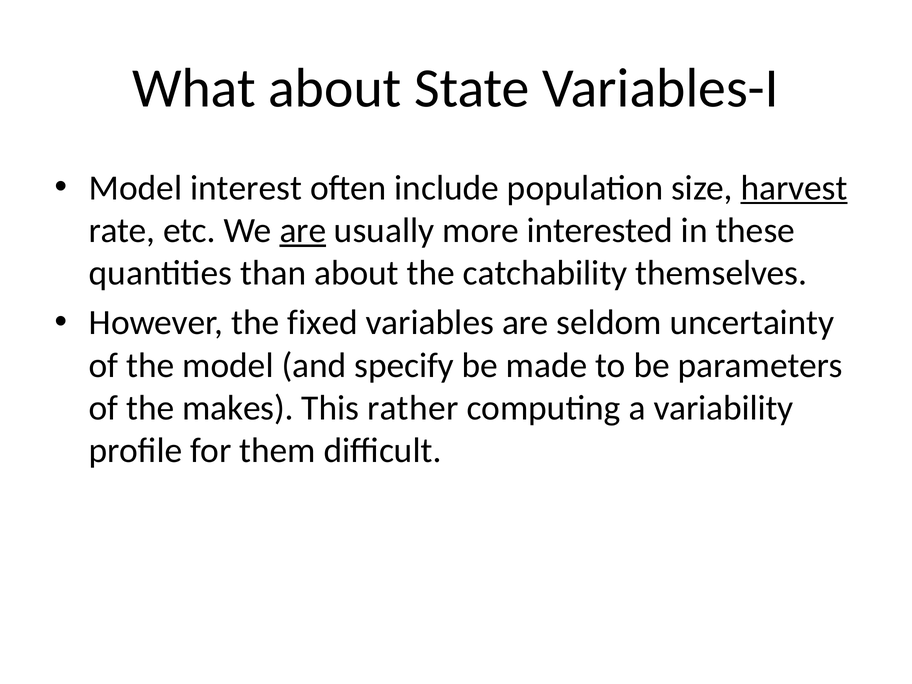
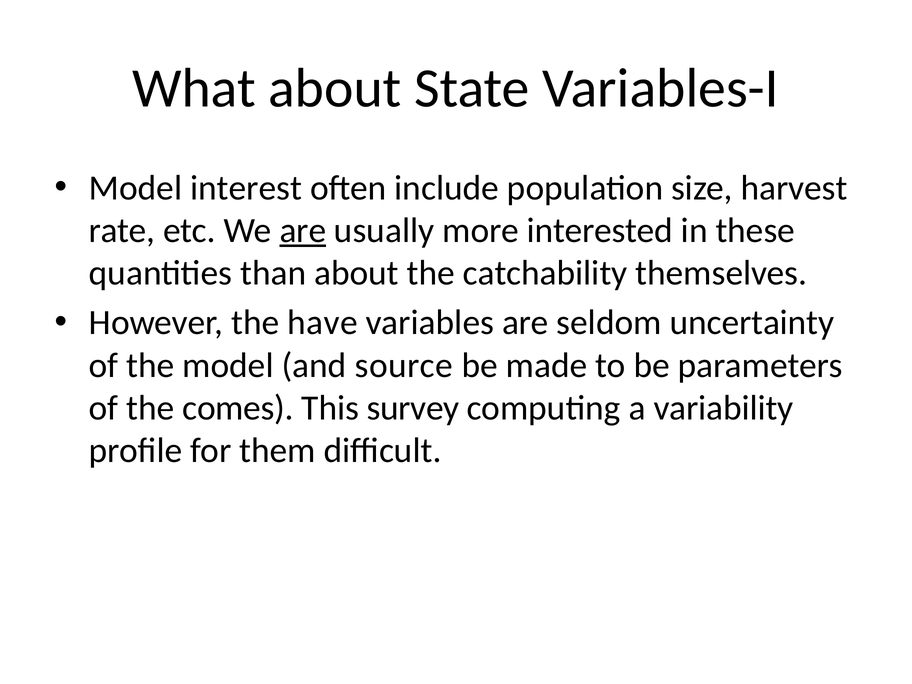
harvest underline: present -> none
fixed: fixed -> have
specify: specify -> source
makes: makes -> comes
rather: rather -> survey
